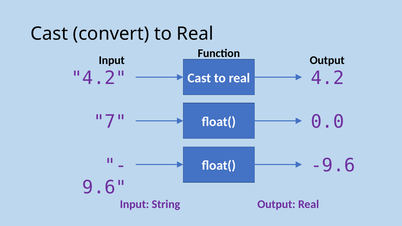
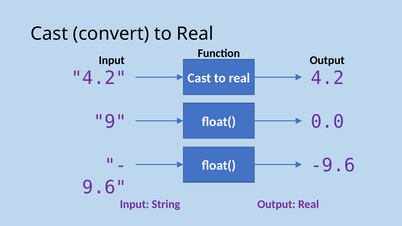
7: 7 -> 9
